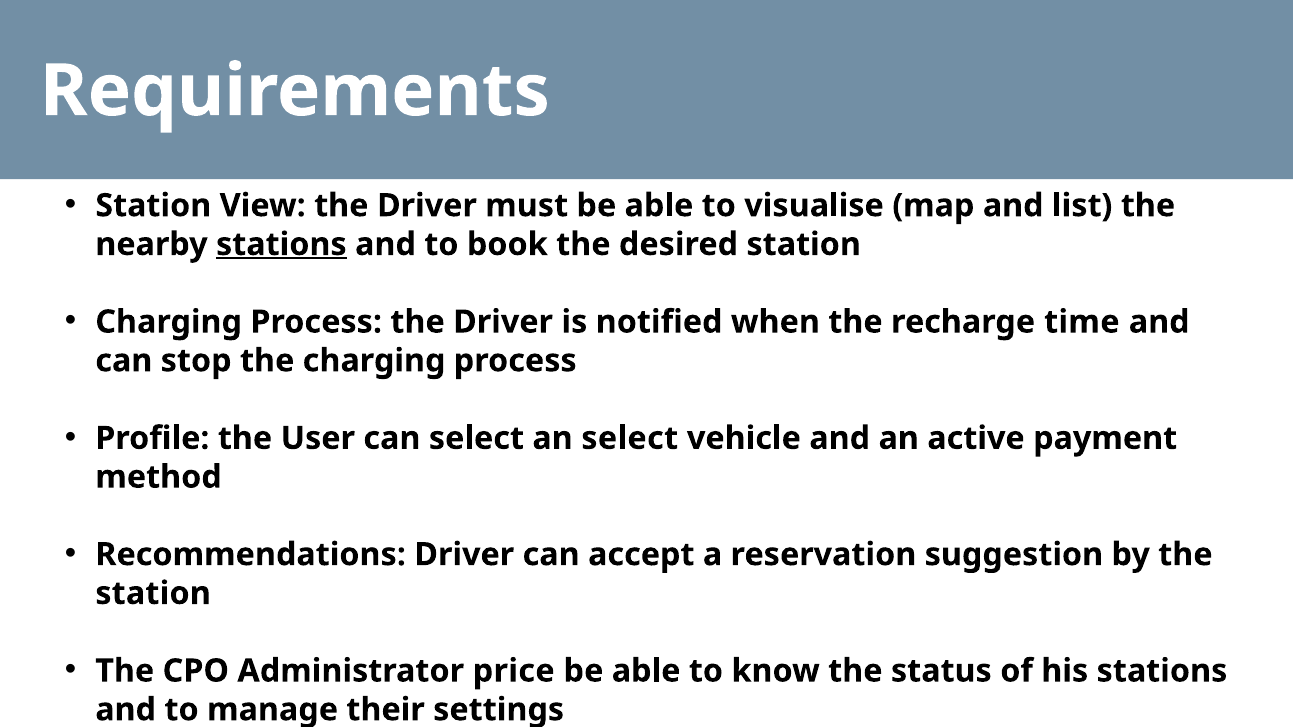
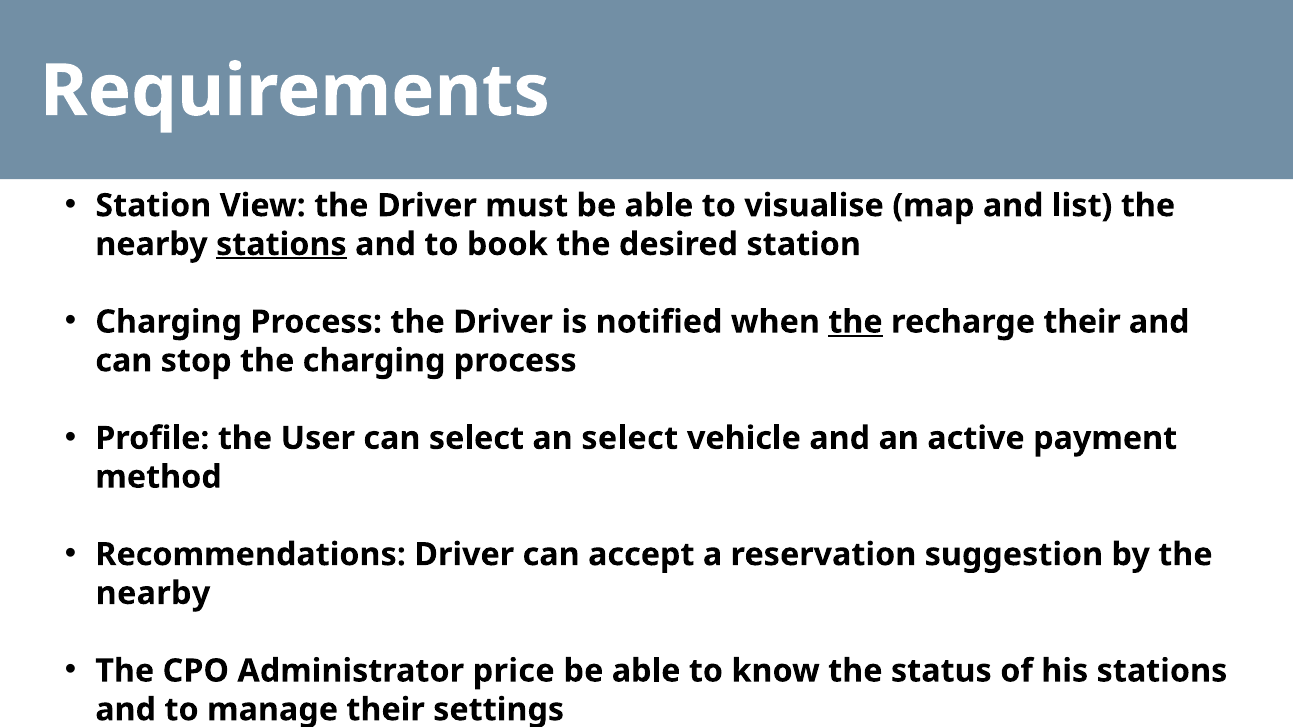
the at (855, 322) underline: none -> present
recharge time: time -> their
station at (153, 594): station -> nearby
